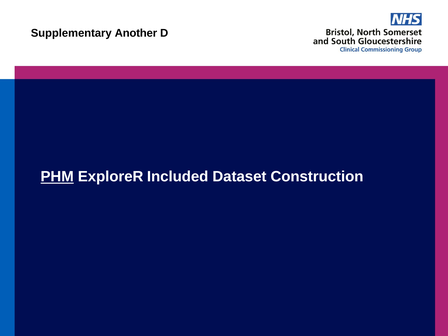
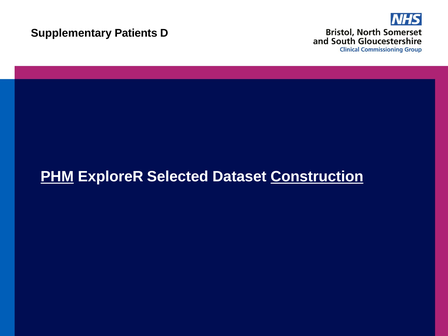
Another: Another -> Patients
Included: Included -> Selected
Construction underline: none -> present
